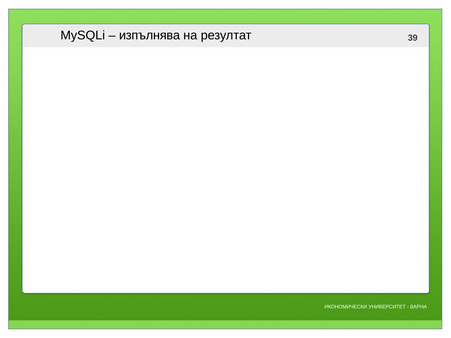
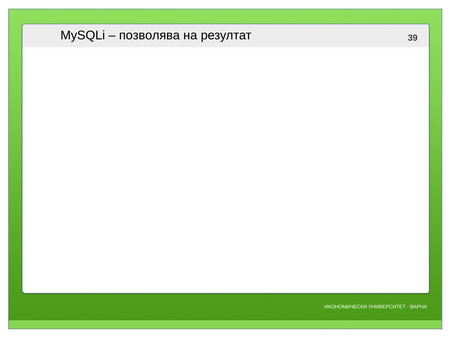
изпълнява: изпълнява -> позволява
